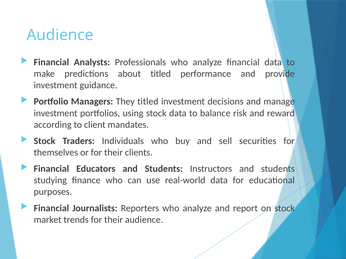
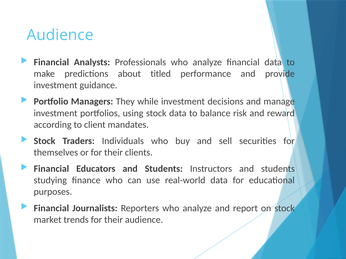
They titled: titled -> while
